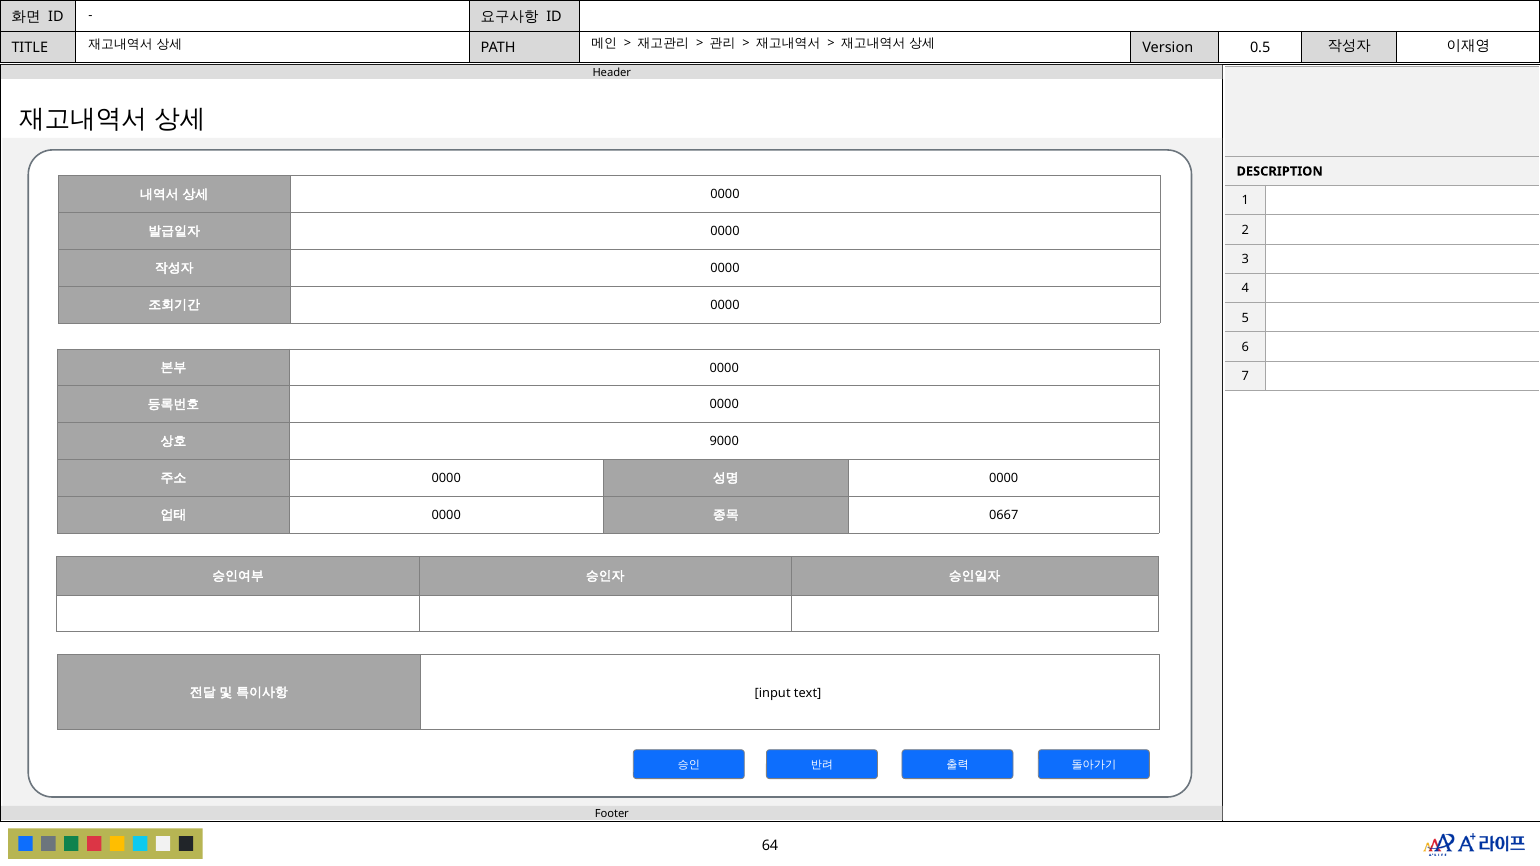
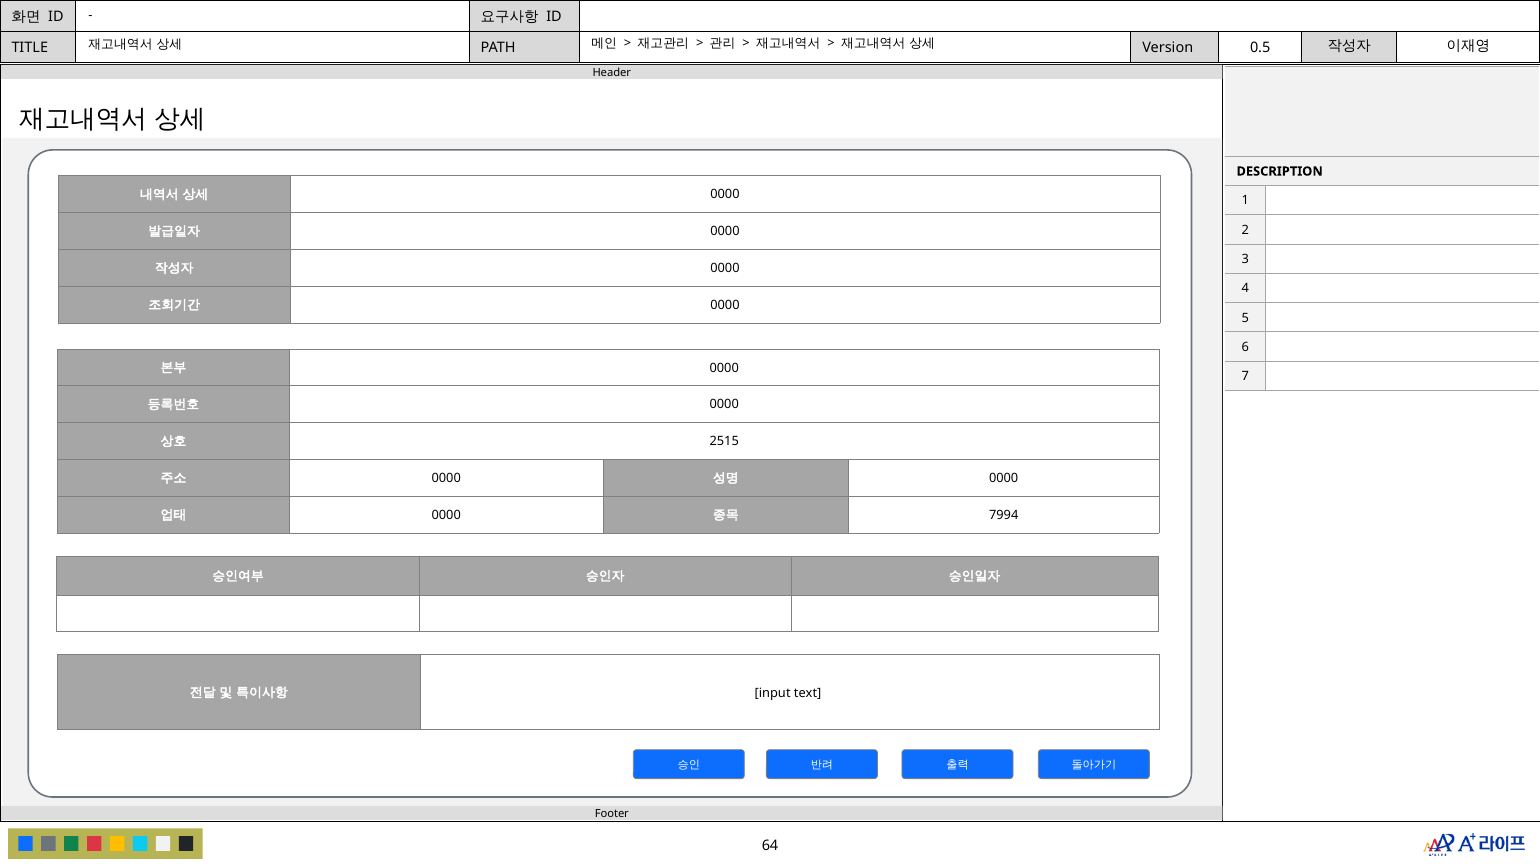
9000: 9000 -> 2515
0667: 0667 -> 7994
